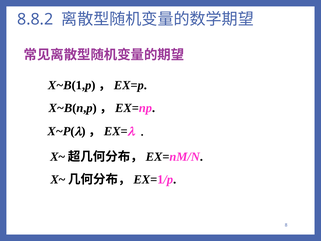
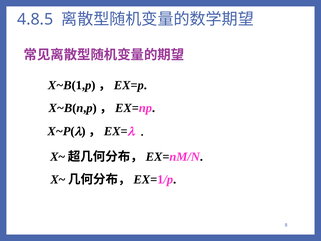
8.8.2: 8.8.2 -> 4.8.5
